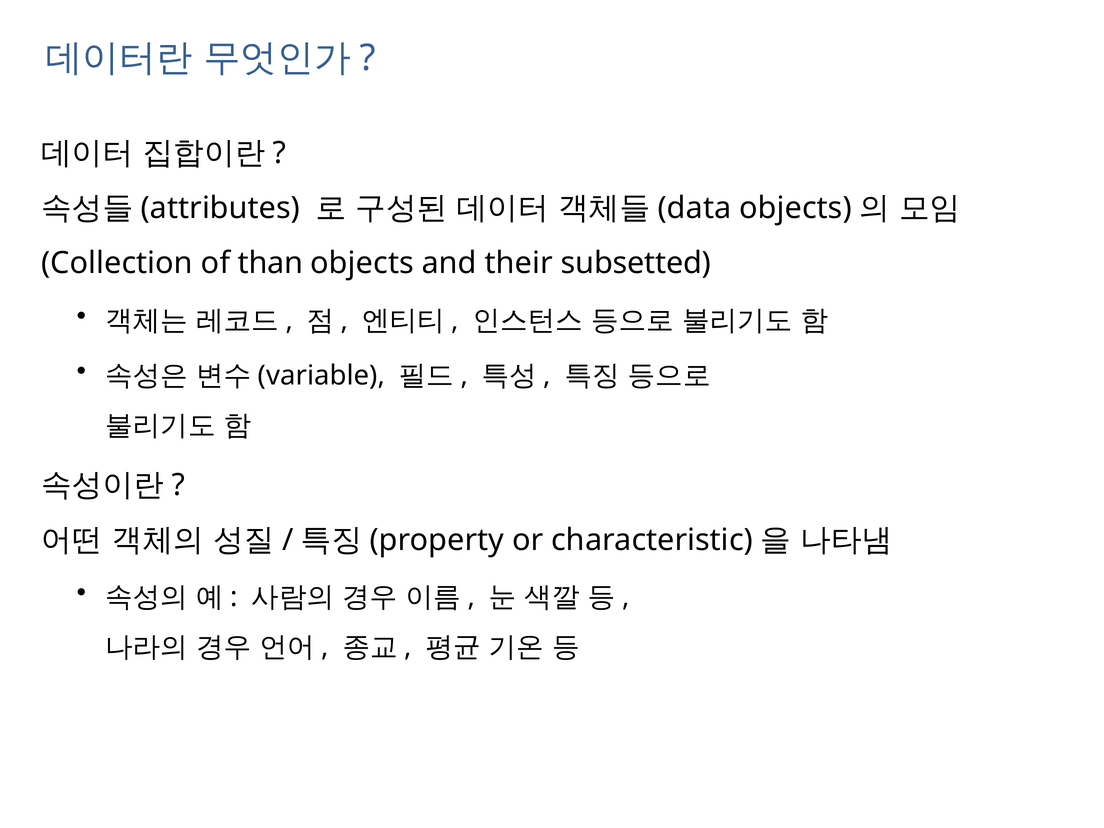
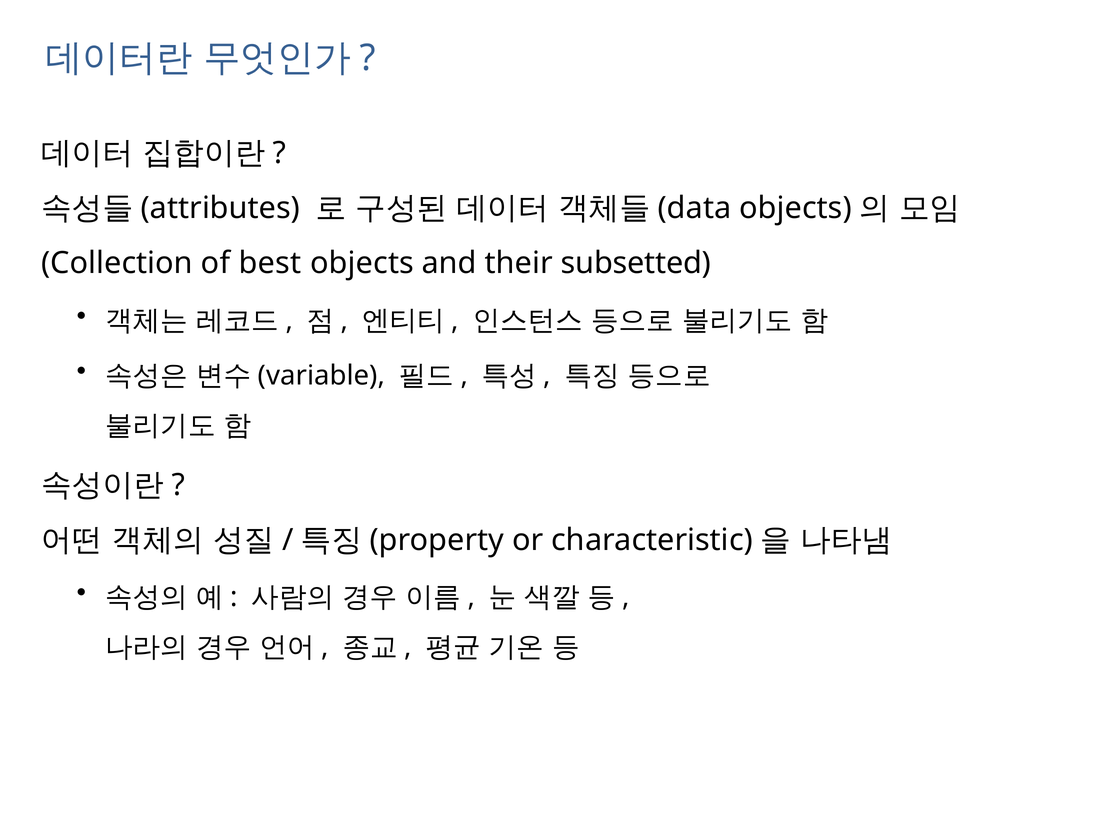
than: than -> best
